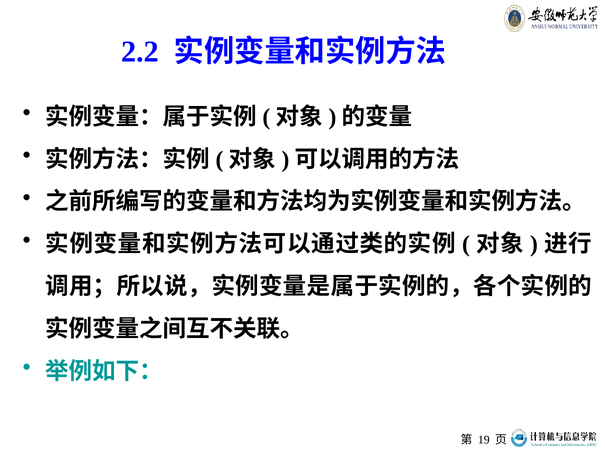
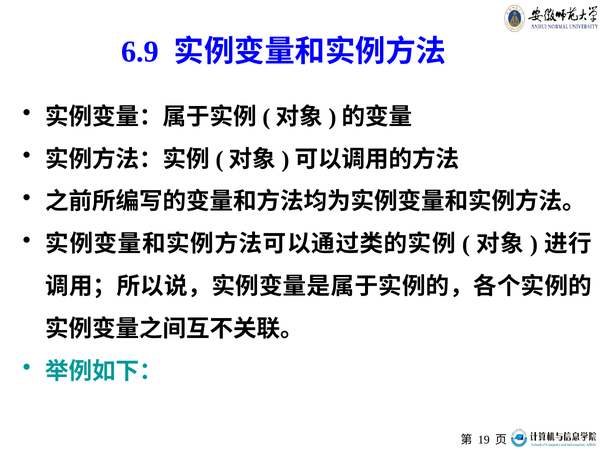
2.2: 2.2 -> 6.9
